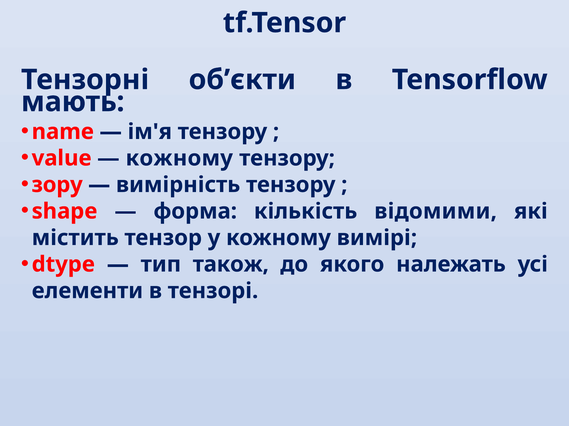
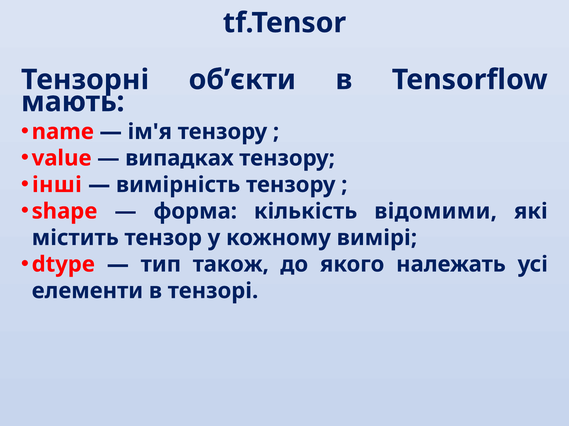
кожному at (179, 158): кожному -> випадках
зору: зору -> інші
